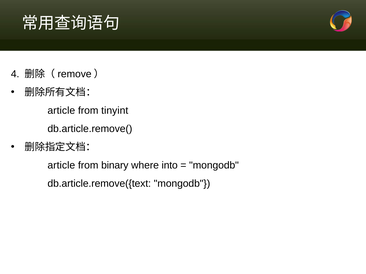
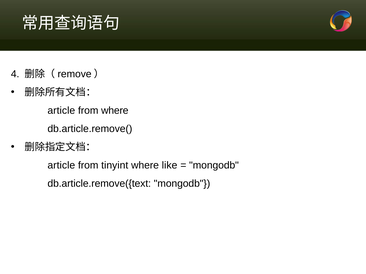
from tinyint: tinyint -> where
binary: binary -> tinyint
into: into -> like
